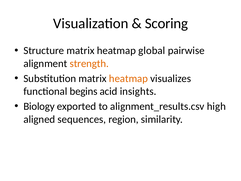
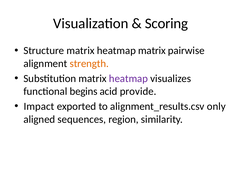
heatmap global: global -> matrix
heatmap at (128, 78) colour: orange -> purple
insights: insights -> provide
Biology: Biology -> Impact
high: high -> only
